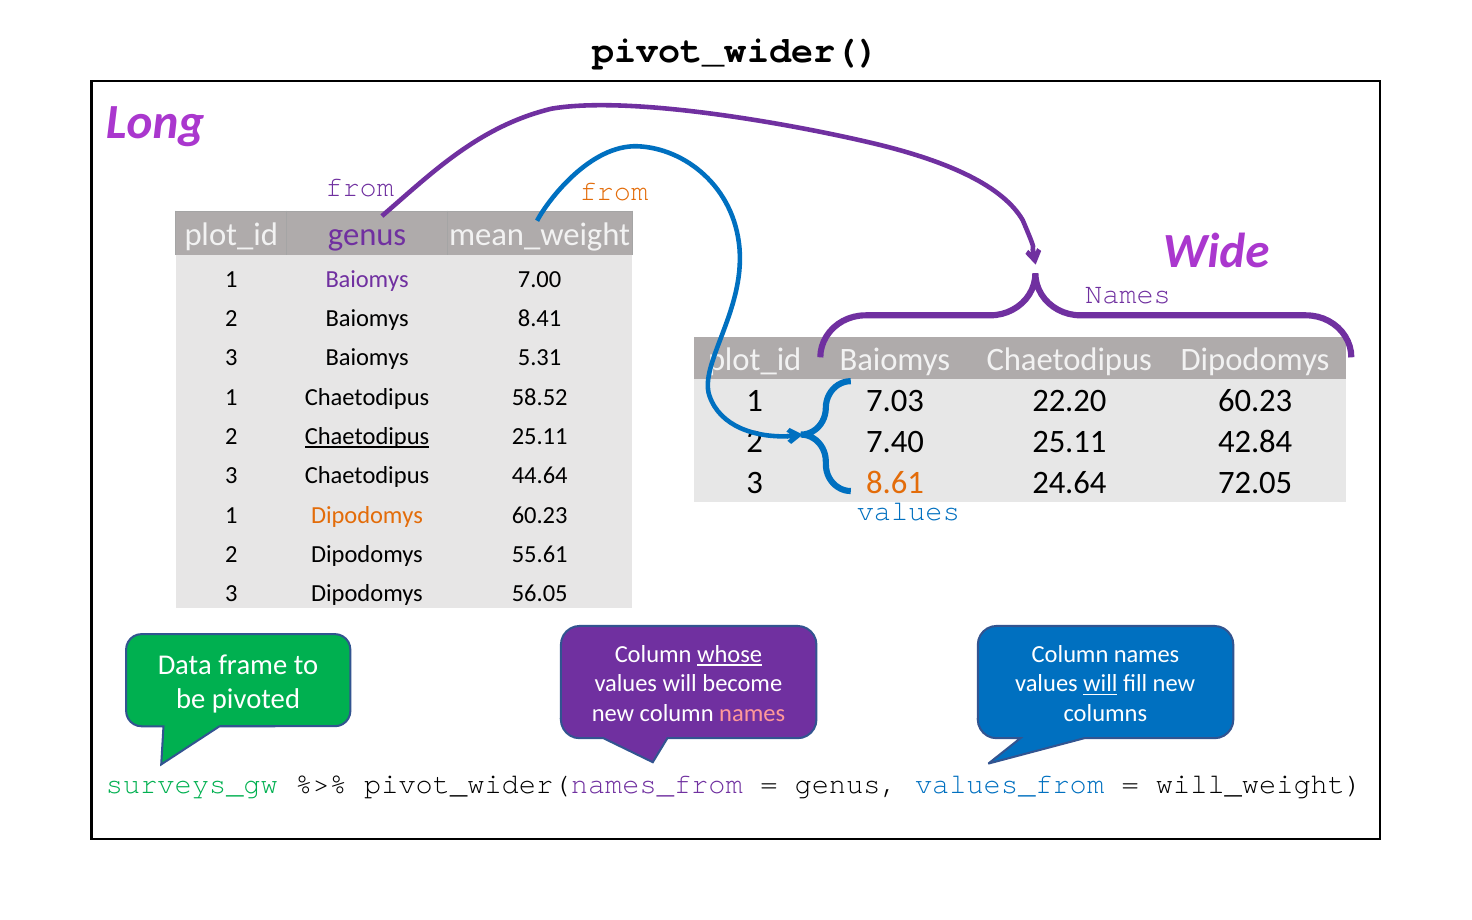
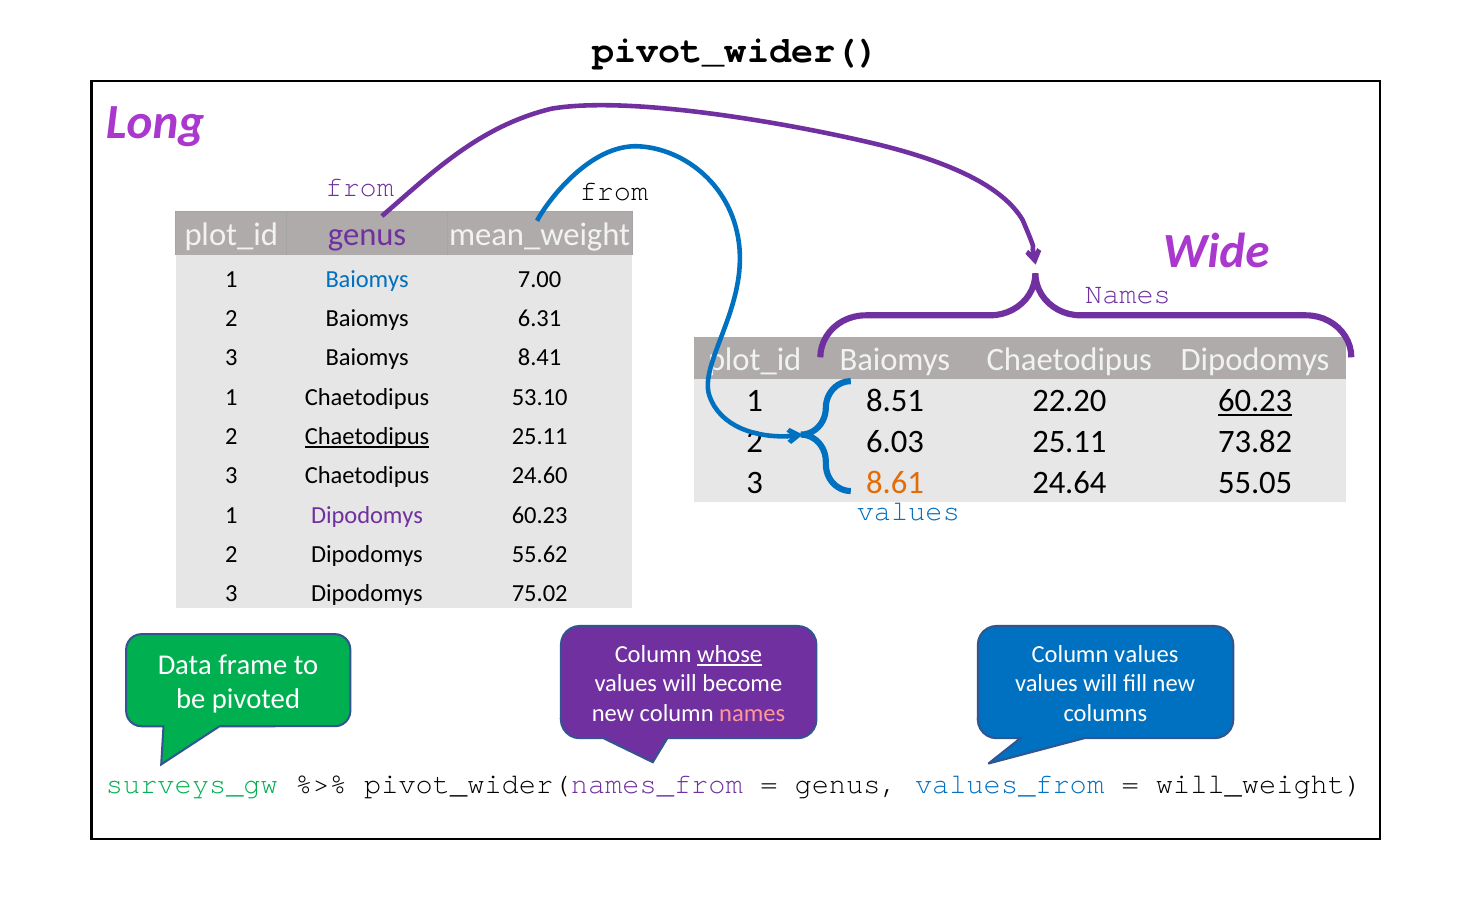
from at (614, 191) colour: orange -> black
Baiomys at (367, 279) colour: purple -> blue
8.41: 8.41 -> 6.31
5.31: 5.31 -> 8.41
58.52: 58.52 -> 53.10
7.03: 7.03 -> 8.51
60.23 at (1255, 401) underline: none -> present
7.40: 7.40 -> 6.03
42.84: 42.84 -> 73.82
44.64: 44.64 -> 24.60
72.05: 72.05 -> 55.05
Dipodomys at (367, 515) colour: orange -> purple
55.61: 55.61 -> 55.62
56.05: 56.05 -> 75.02
names at (1147, 654): names -> values
will at (1100, 684) underline: present -> none
